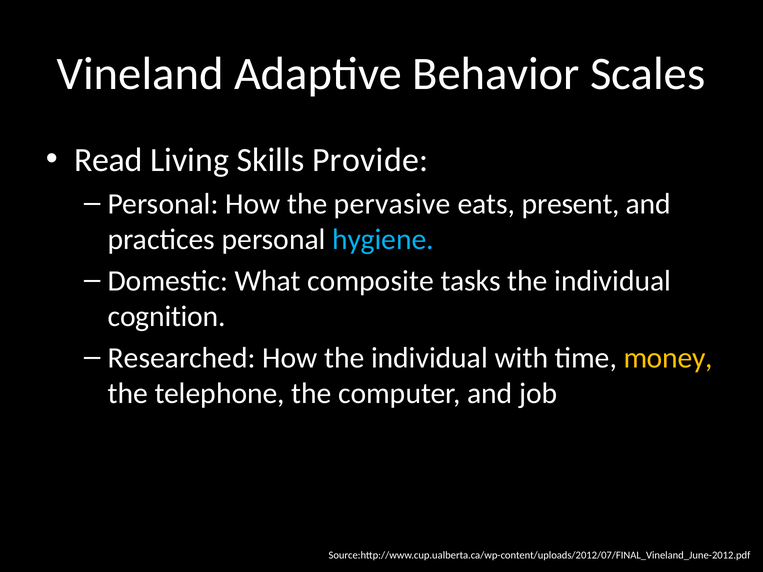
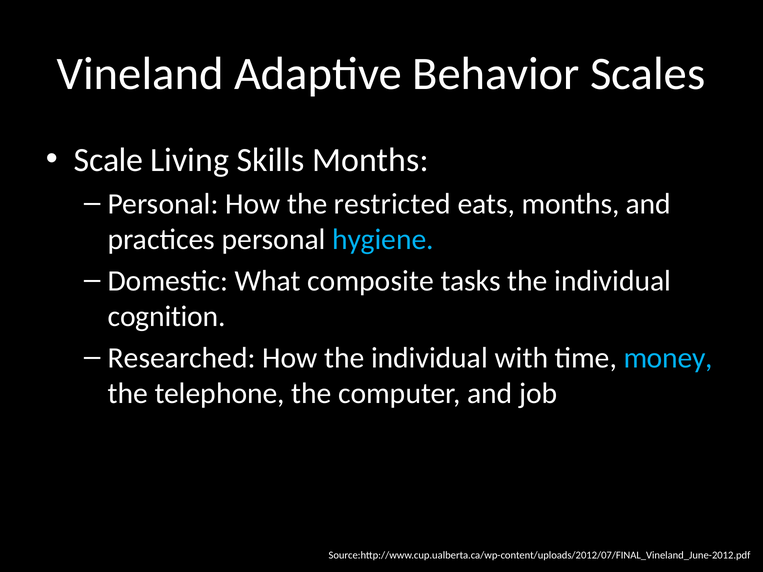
Read: Read -> Scale
Skills Provide: Provide -> Months
pervasive: pervasive -> restricted
eats present: present -> months
money colour: yellow -> light blue
